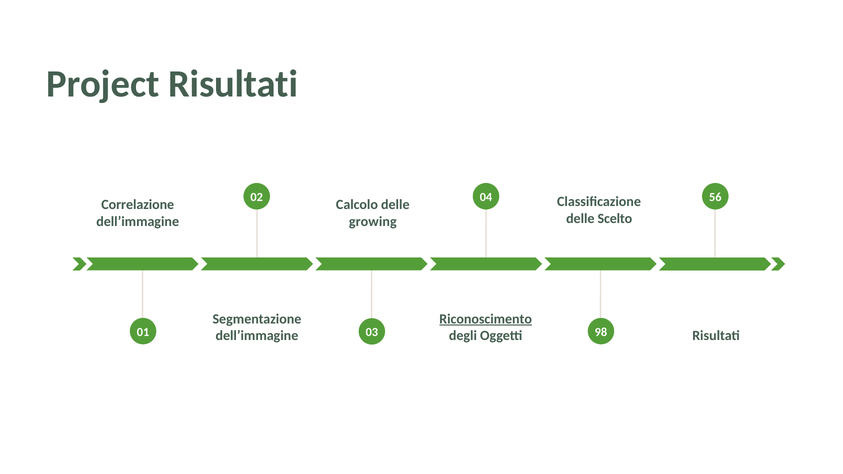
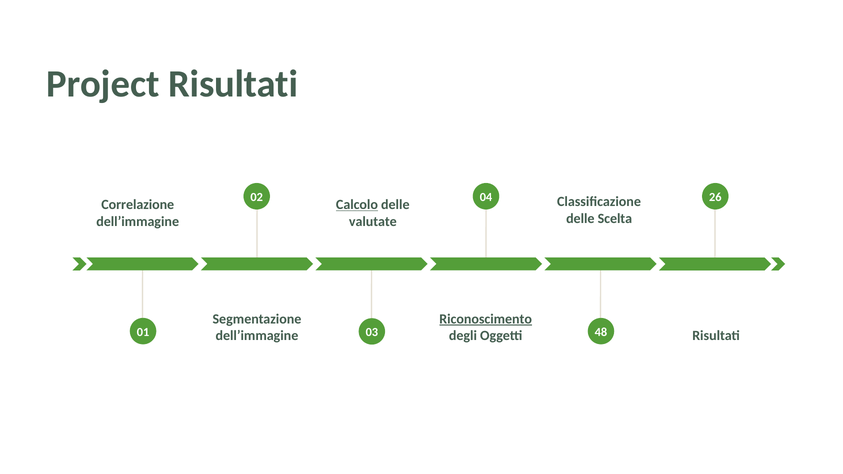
56: 56 -> 26
Calcolo underline: none -> present
Scelto: Scelto -> Scelta
growing: growing -> valutate
98: 98 -> 48
